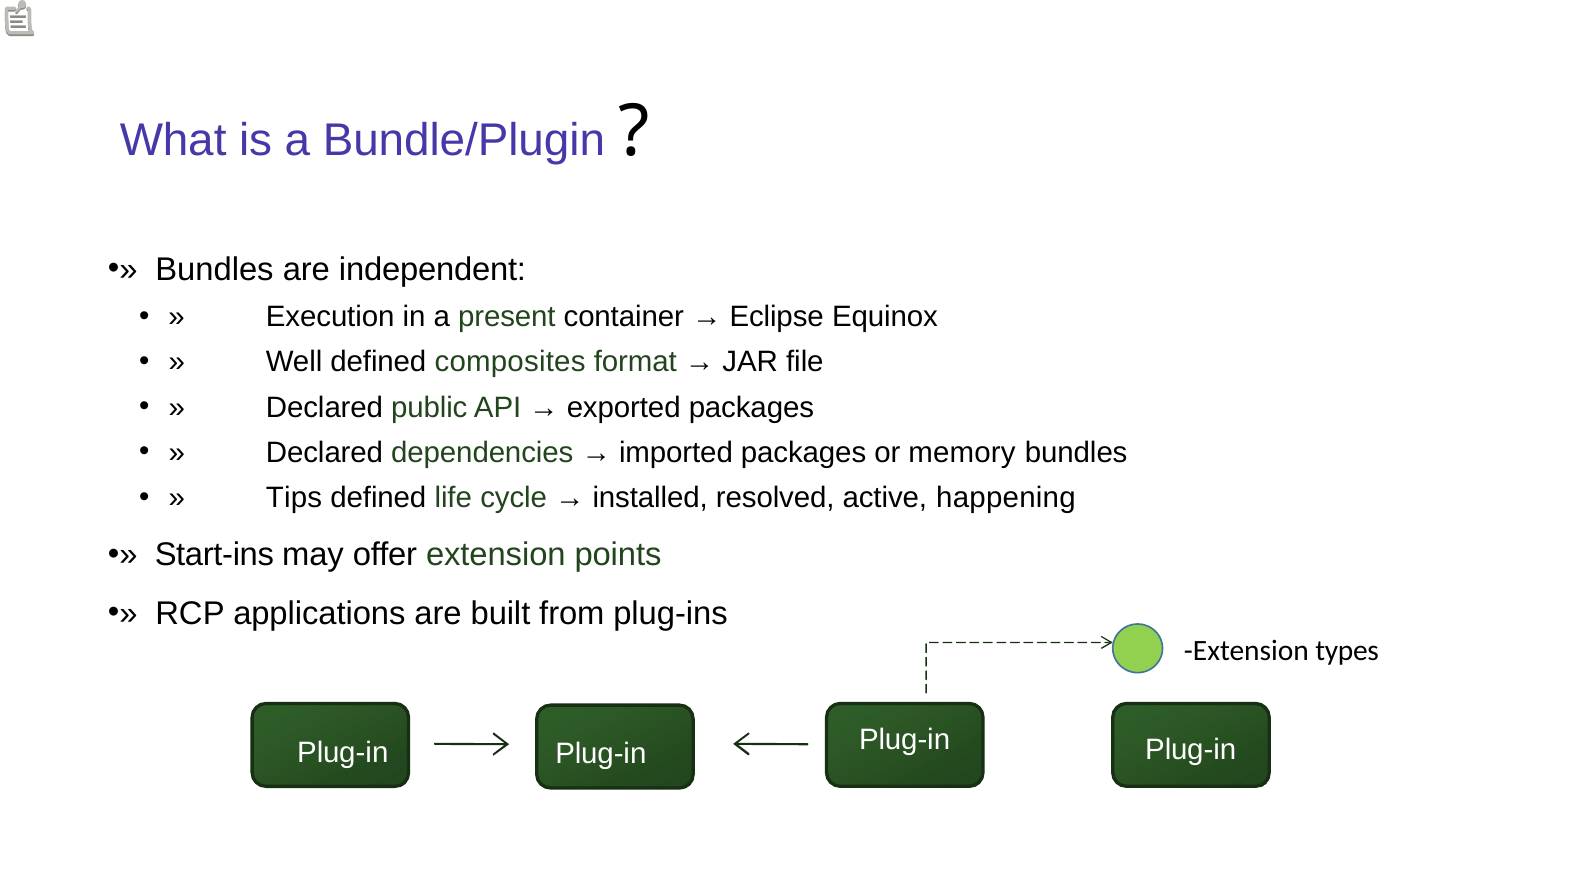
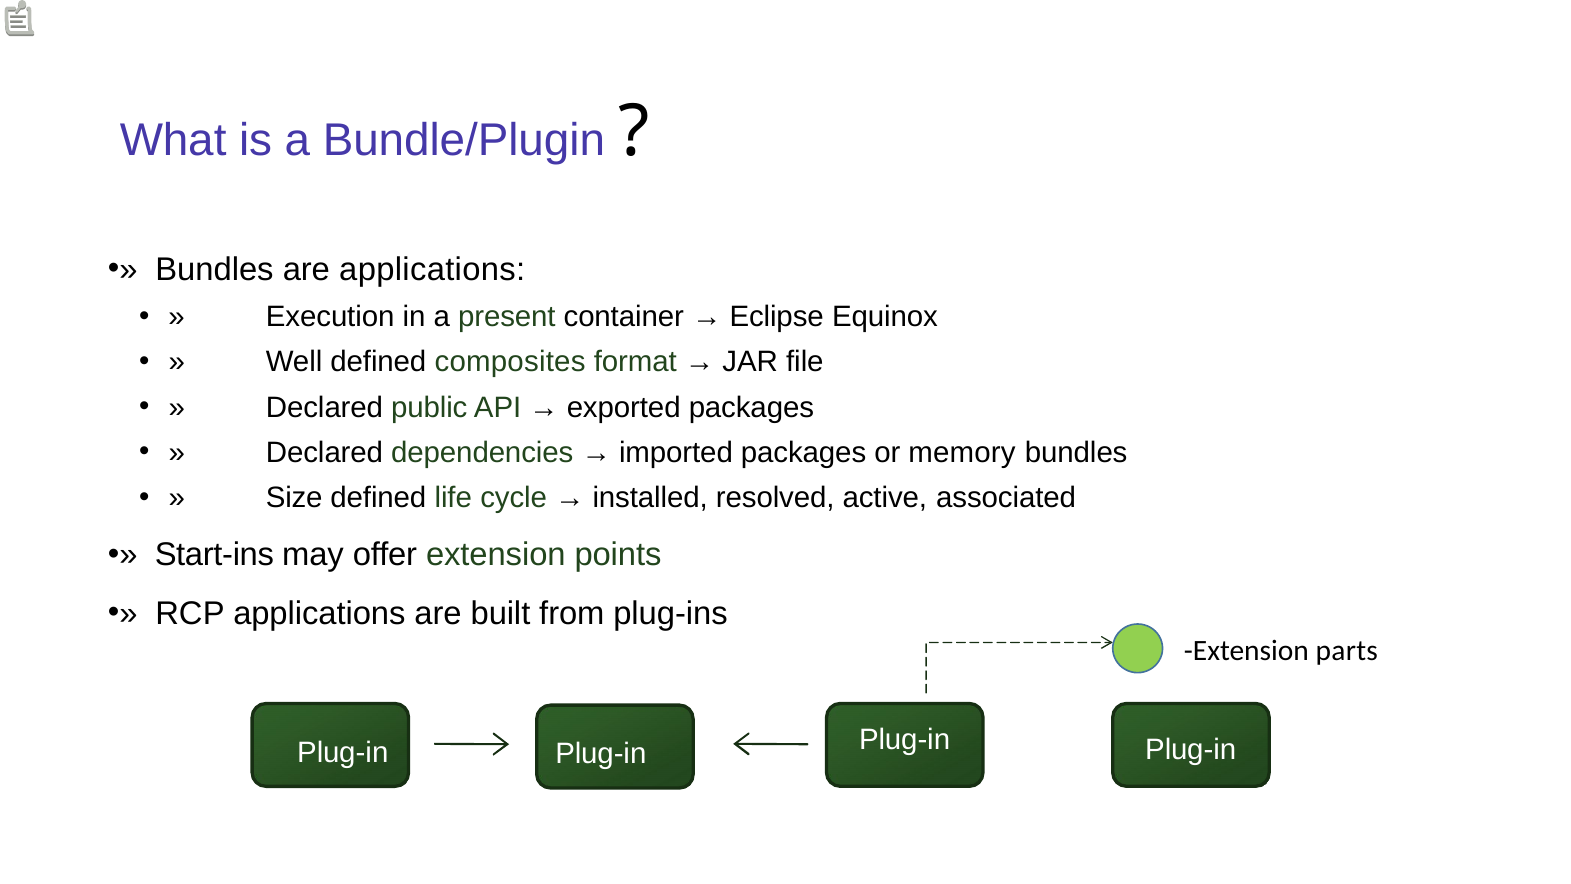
are independent: independent -> applications
Tips: Tips -> Size
happening: happening -> associated
types: types -> parts
